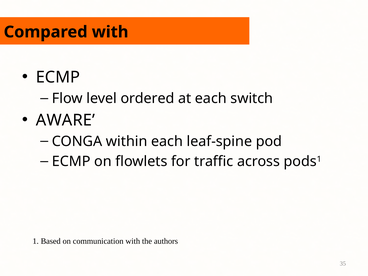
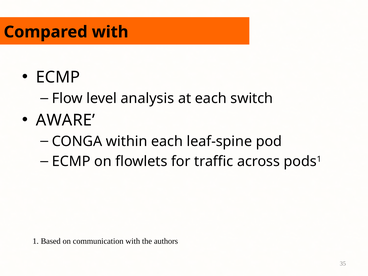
ordered: ordered -> analysis
